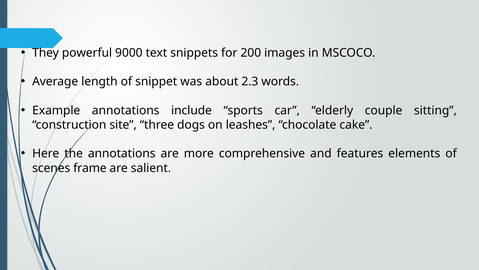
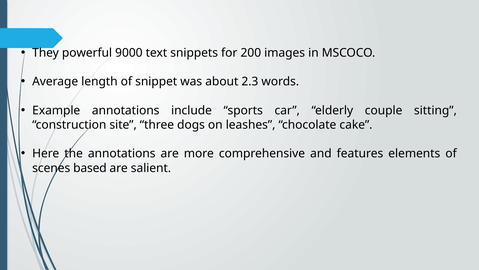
frame: frame -> based
